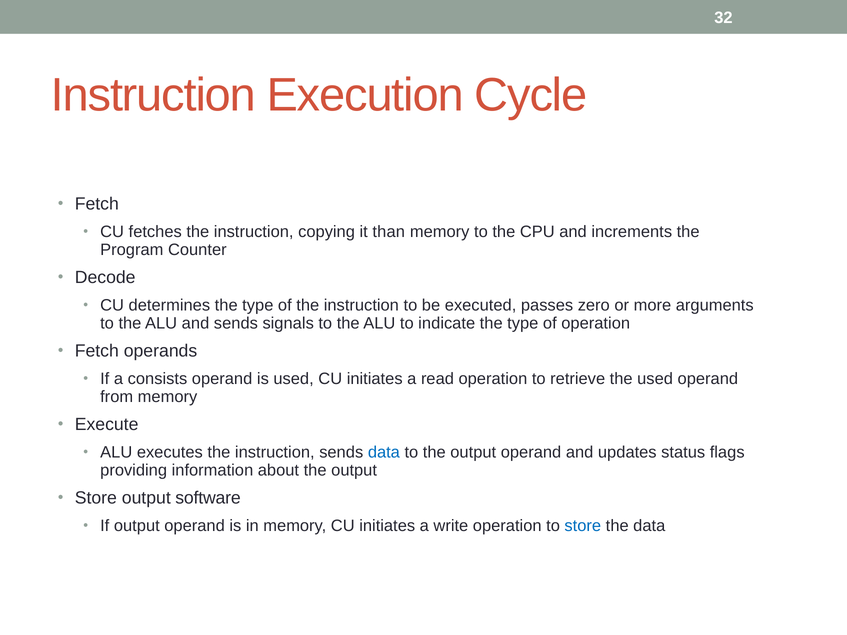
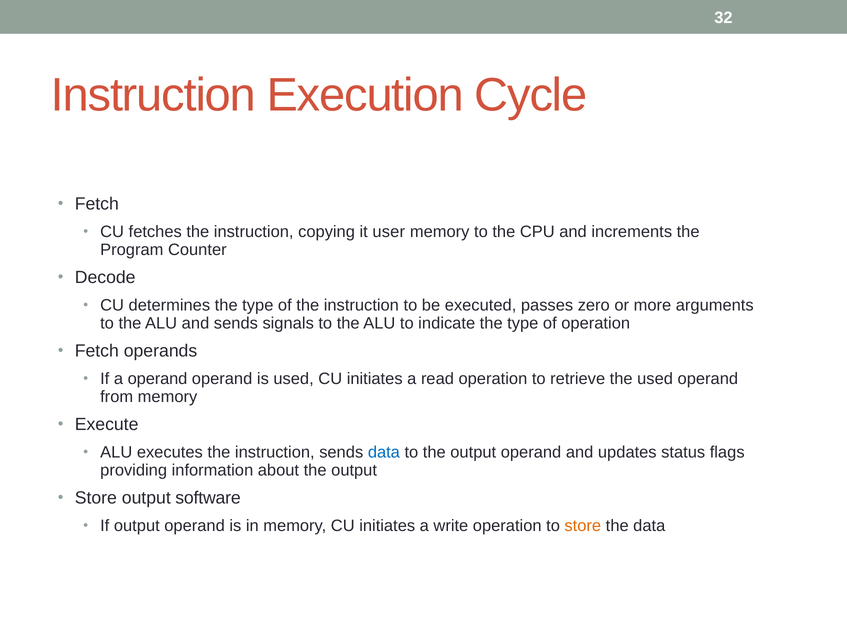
than: than -> user
a consists: consists -> operand
store at (583, 526) colour: blue -> orange
